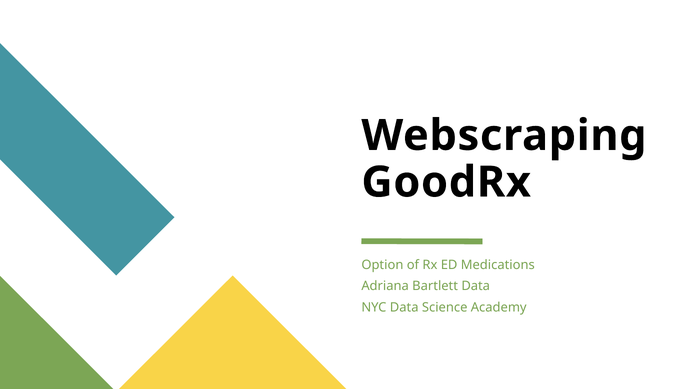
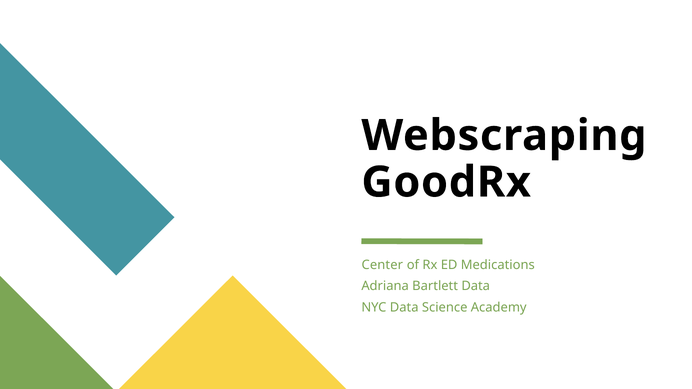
Option: Option -> Center
